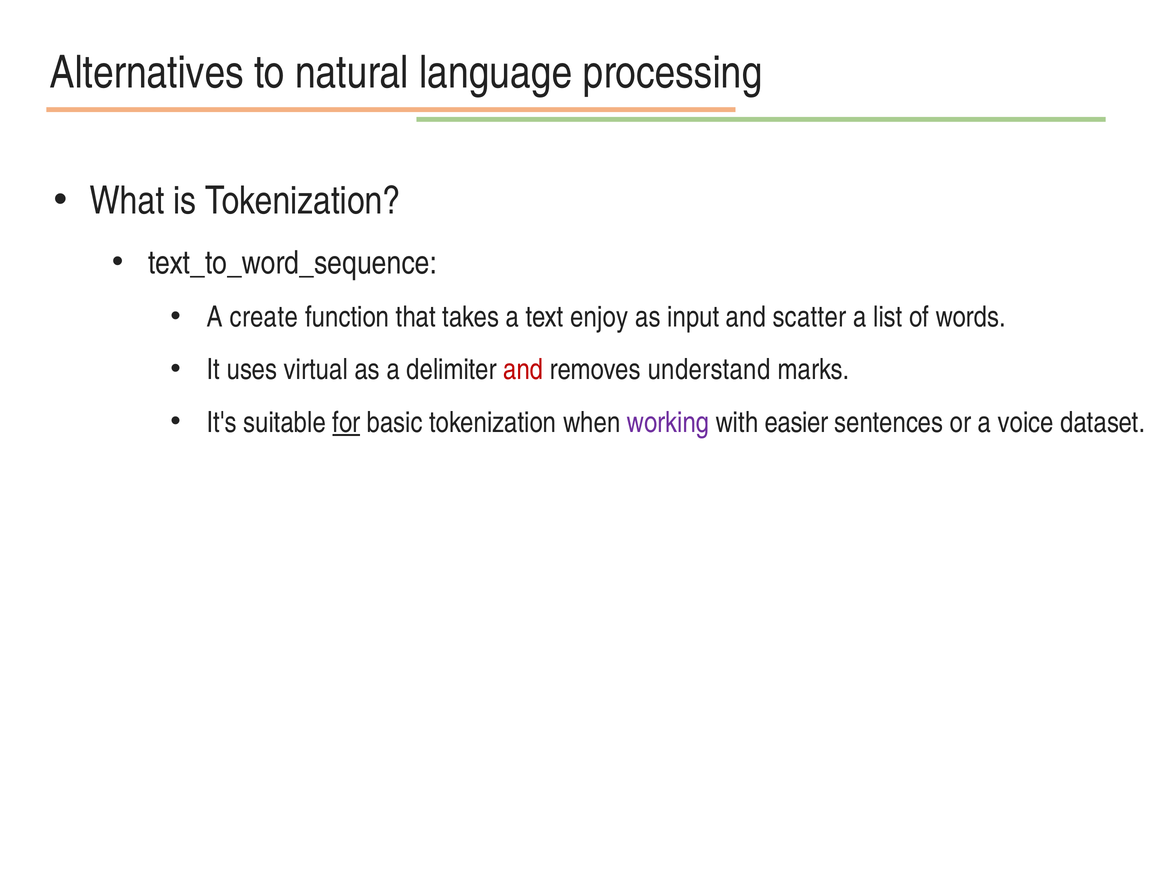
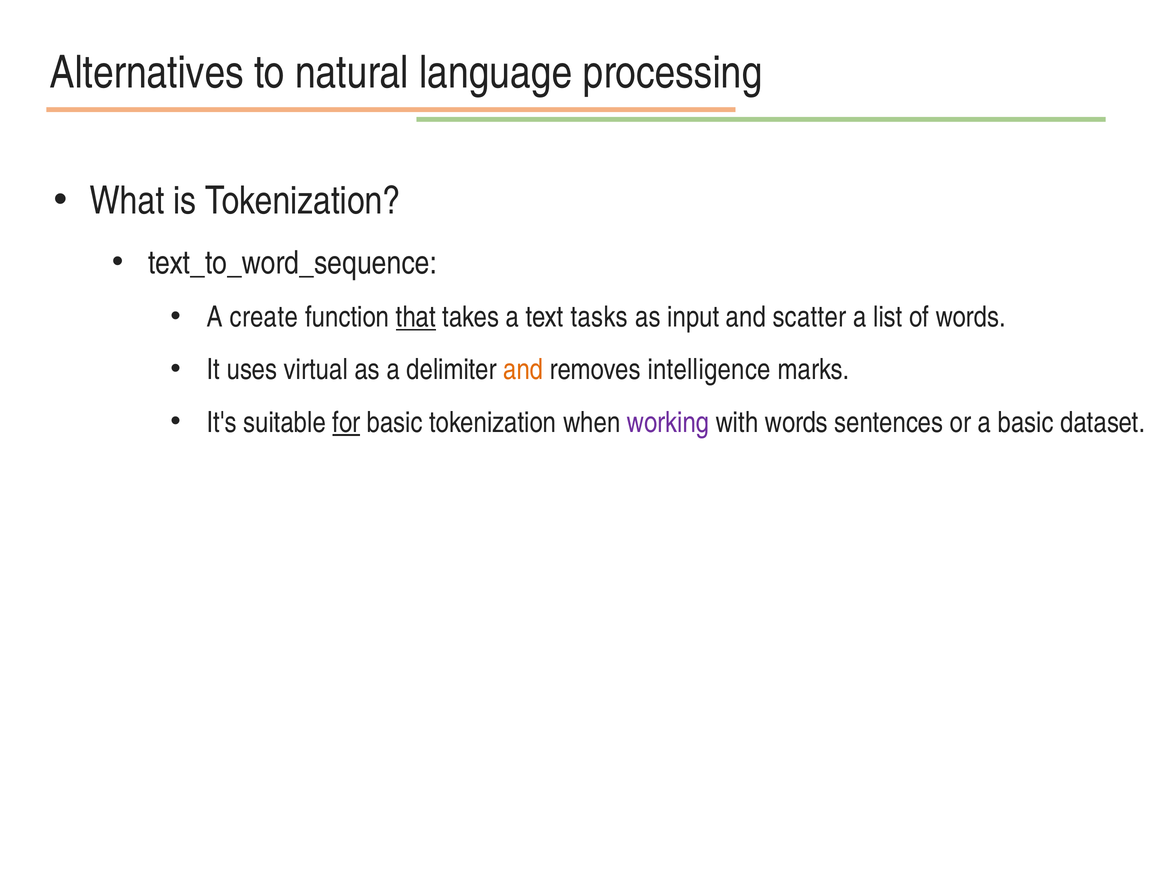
that underline: none -> present
enjoy: enjoy -> tasks
and at (523, 370) colour: red -> orange
understand: understand -> intelligence
with easier: easier -> words
a voice: voice -> basic
